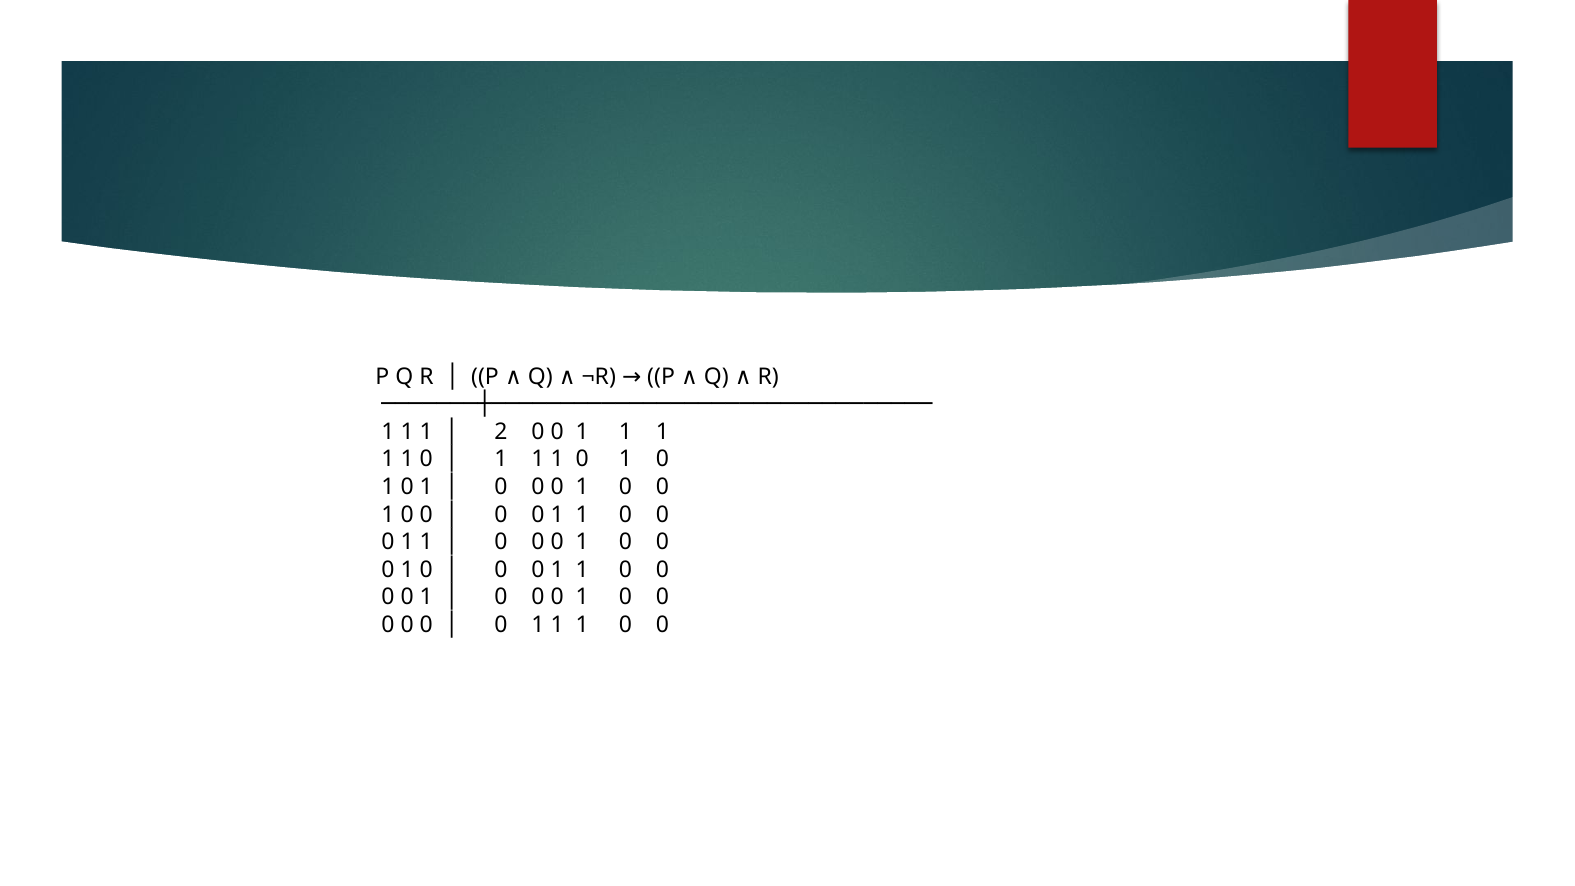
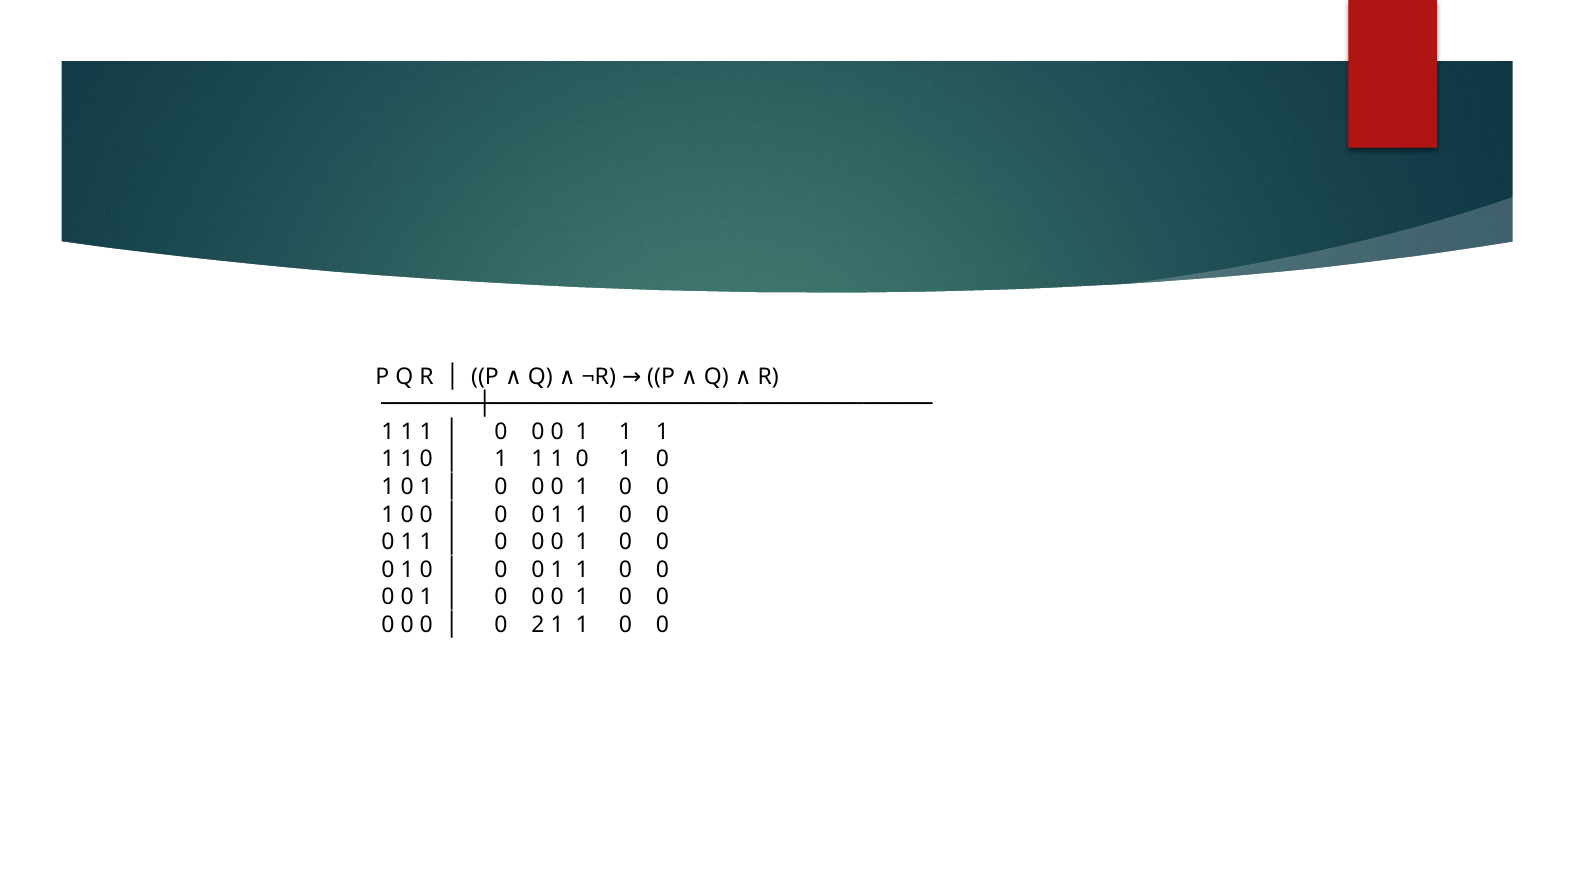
2 at (501, 432): 2 -> 0
1 at (538, 625): 1 -> 2
